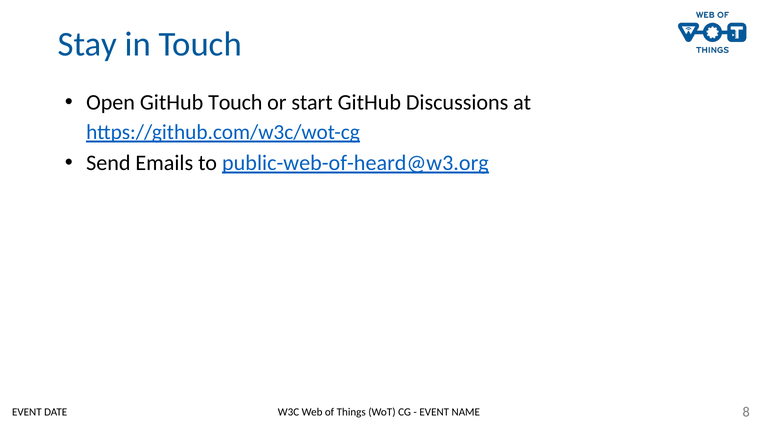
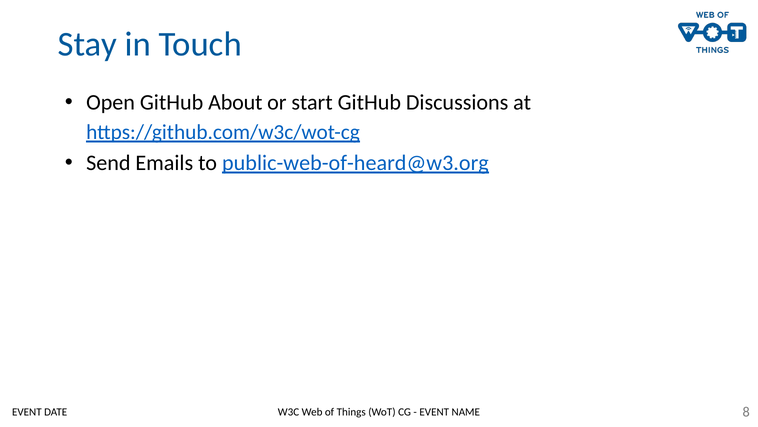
GitHub Touch: Touch -> About
